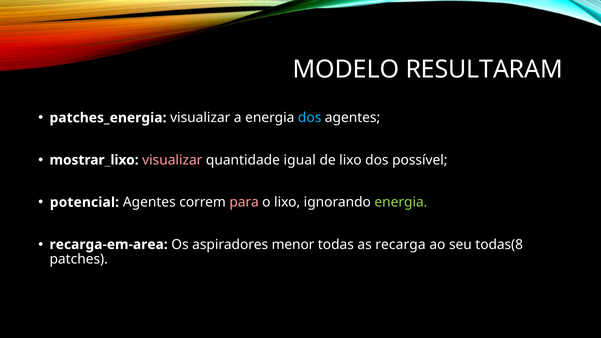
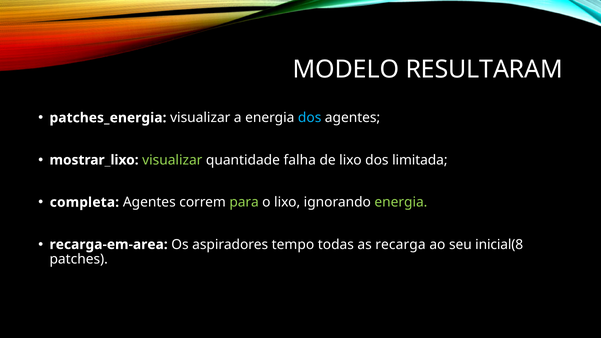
visualizar at (172, 160) colour: pink -> light green
igual: igual -> falha
possível: possível -> limitada
potencial: potencial -> completa
para colour: pink -> light green
menor: menor -> tempo
todas(8: todas(8 -> inicial(8
